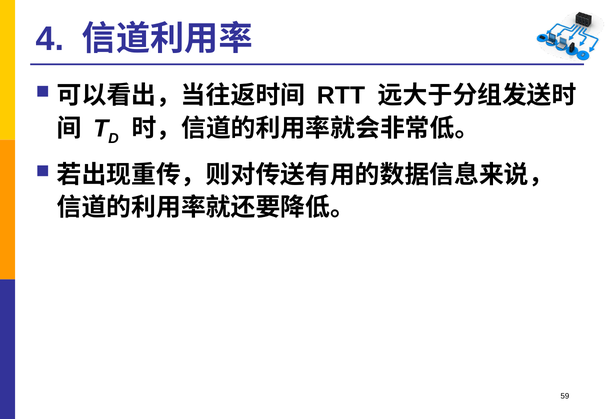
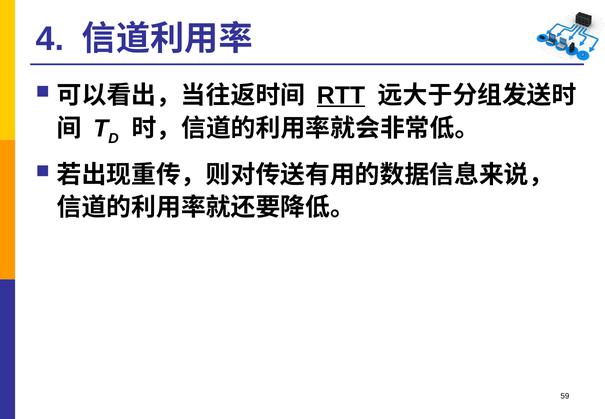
RTT underline: none -> present
